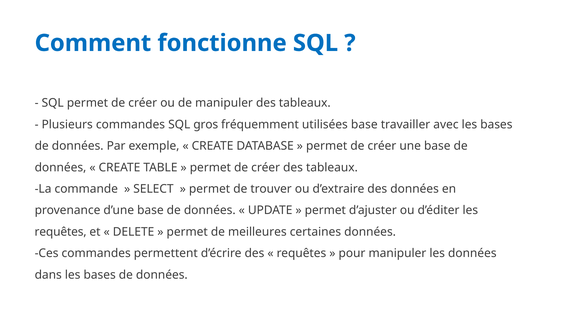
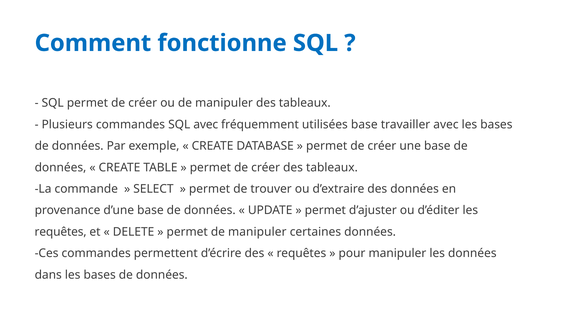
SQL gros: gros -> avec
permet de meilleures: meilleures -> manipuler
